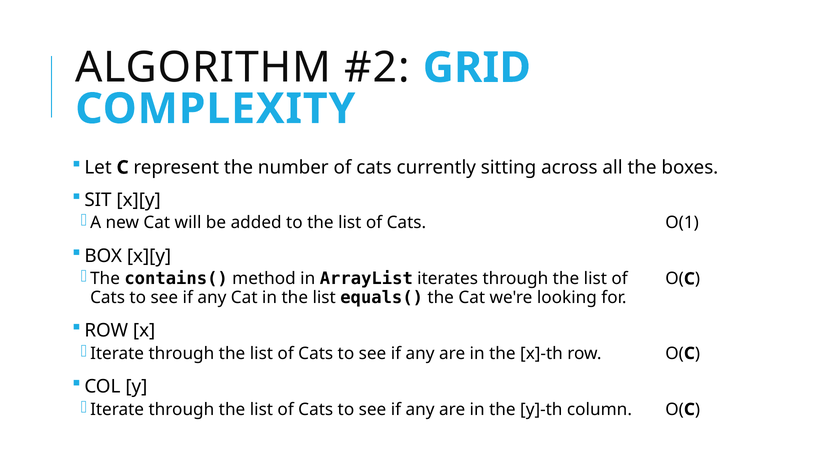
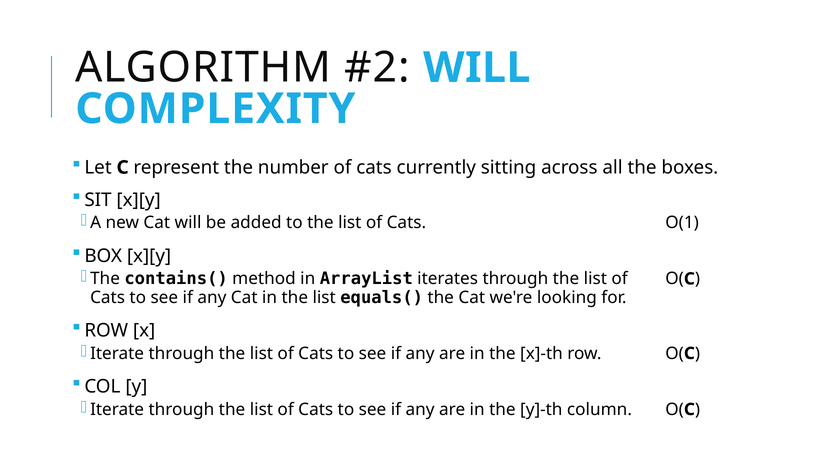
GRID at (477, 68): GRID -> WILL
